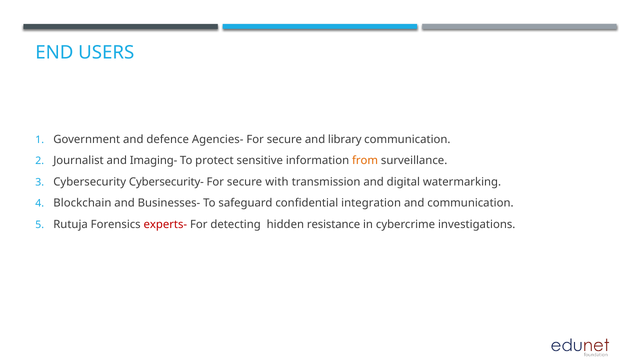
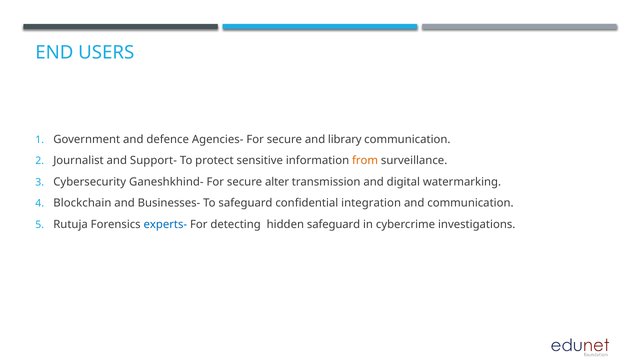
Imaging-: Imaging- -> Support-
Cybersecurity-: Cybersecurity- -> Ganeshkhind-
with: with -> alter
experts- colour: red -> blue
hidden resistance: resistance -> safeguard
